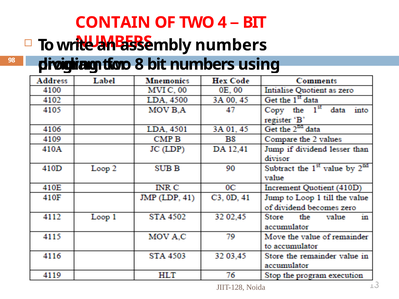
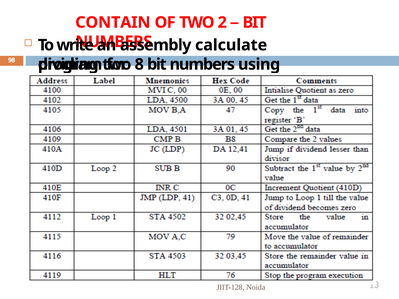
4: 4 -> 2
numbers at (231, 45): numbers -> calculate
